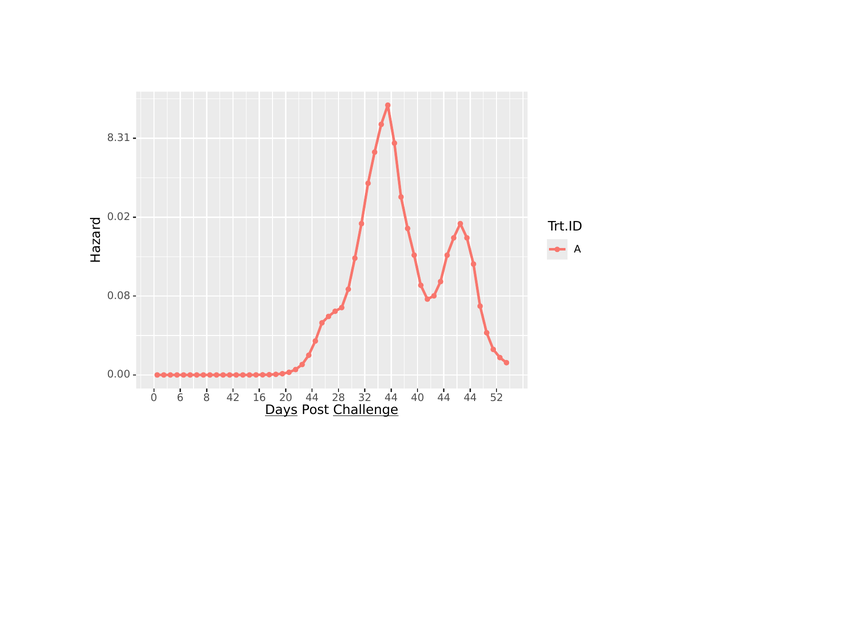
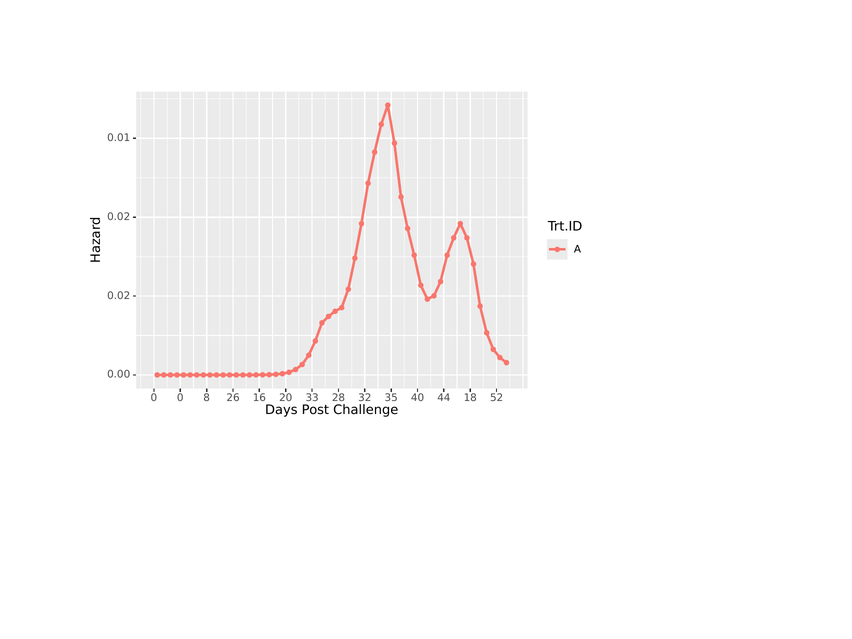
8.31: 8.31 -> 0.01
0.08 at (119, 296): 0.08 -> 0.02
0 6: 6 -> 0
42: 42 -> 26
20 44: 44 -> 33
32 44: 44 -> 35
44 44: 44 -> 18
Days underline: present -> none
Challenge underline: present -> none
